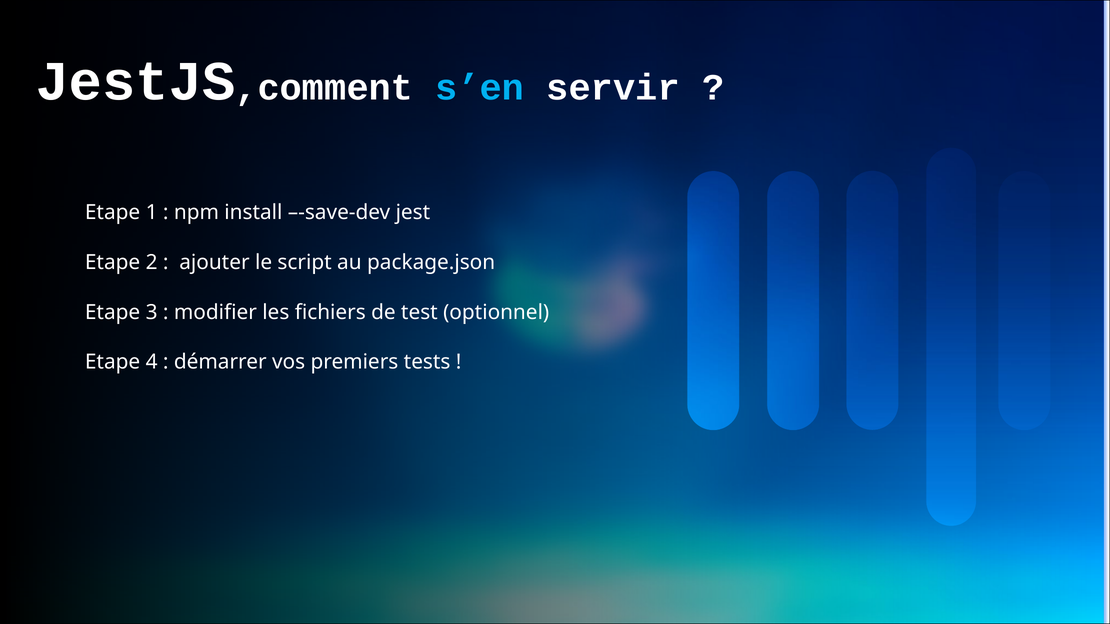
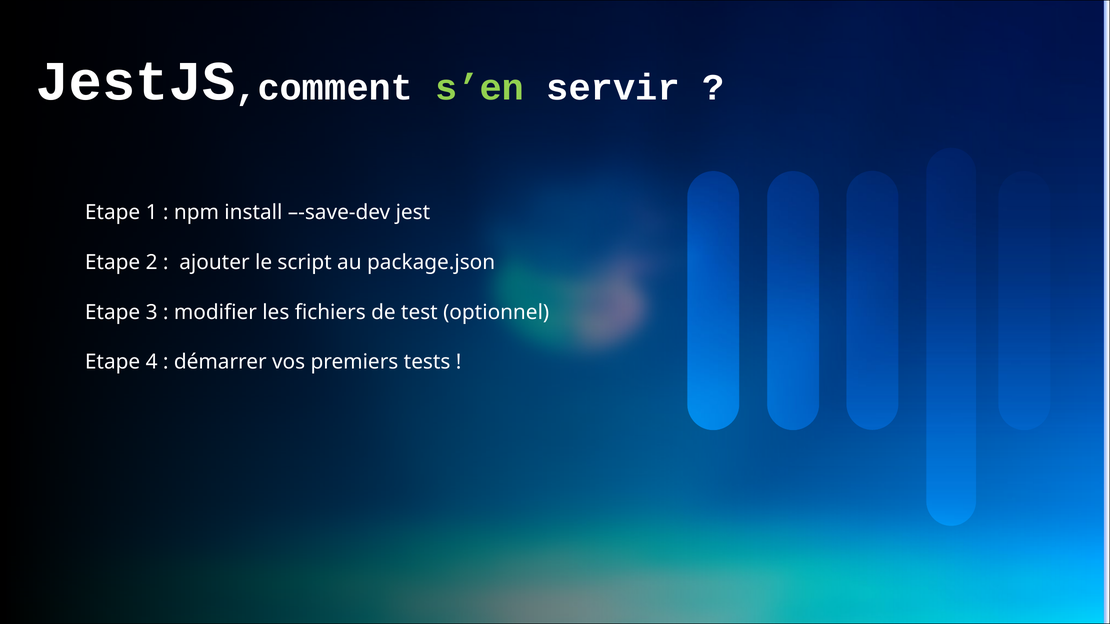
s’en colour: light blue -> light green
